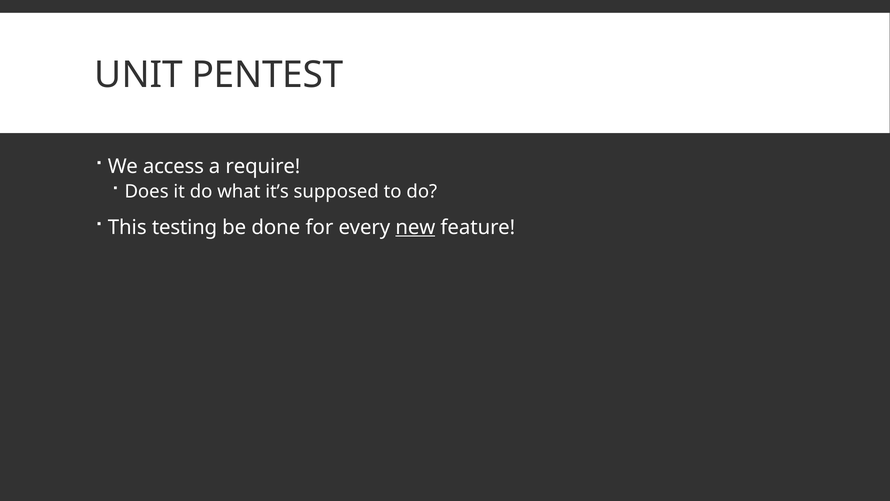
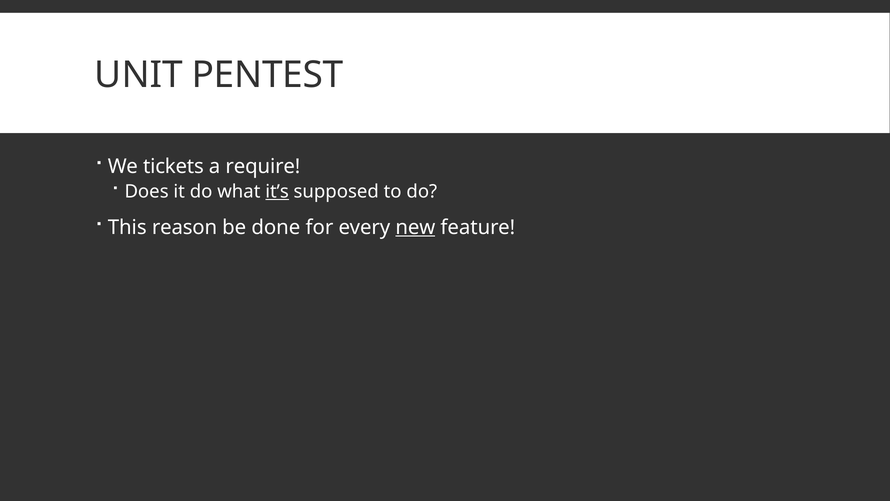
access: access -> tickets
it’s underline: none -> present
testing: testing -> reason
